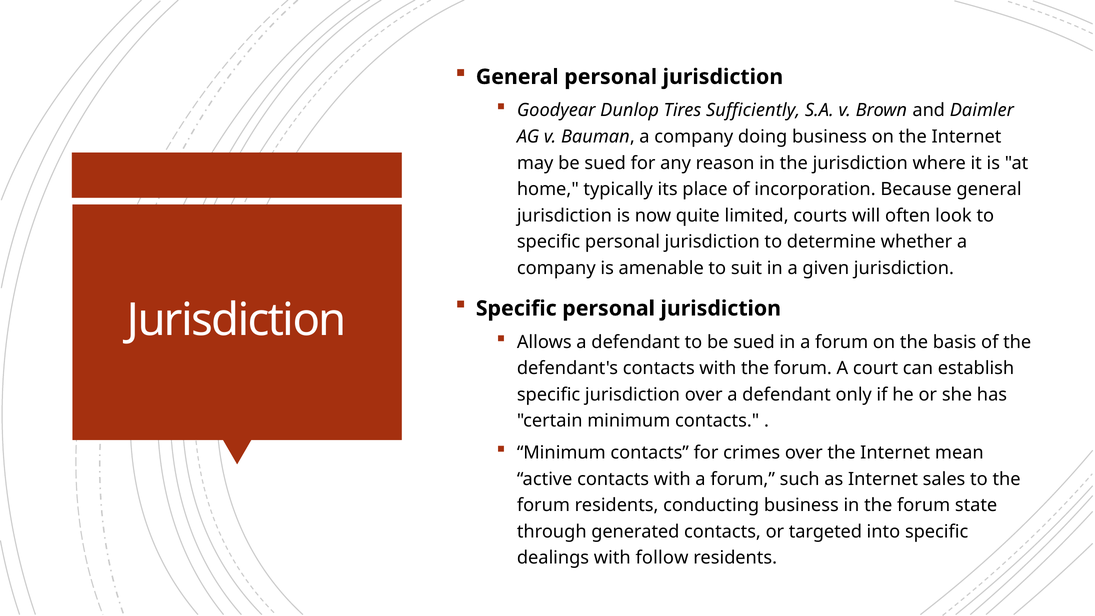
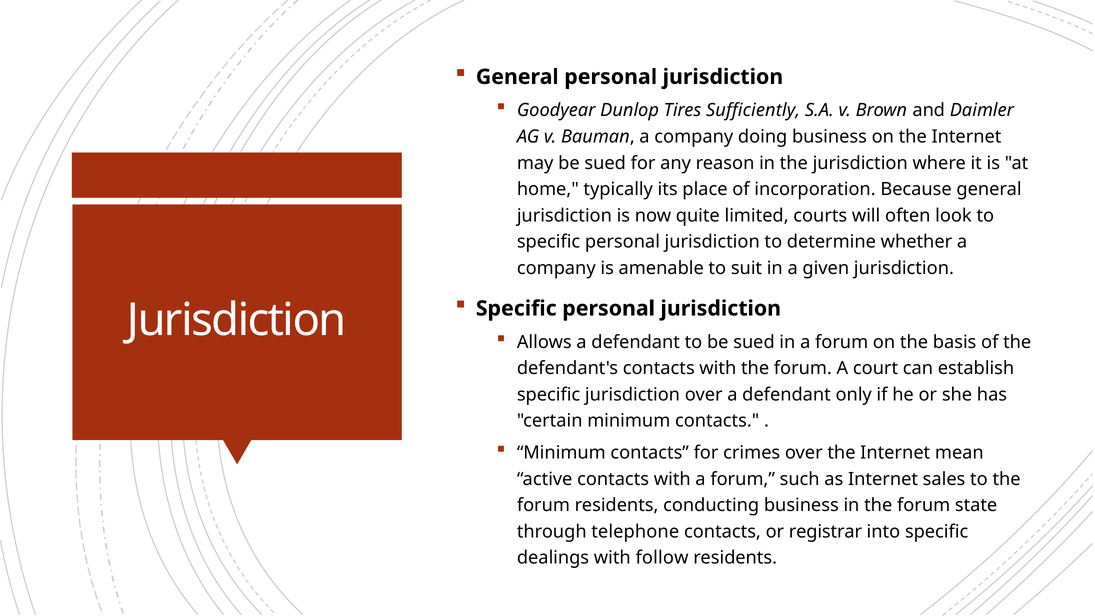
generated: generated -> telephone
targeted: targeted -> registrar
